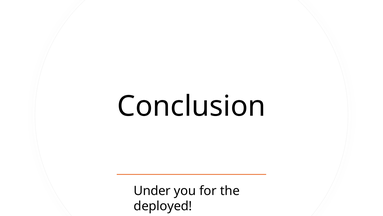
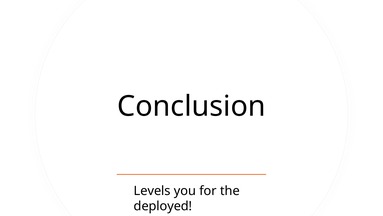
Under: Under -> Levels
